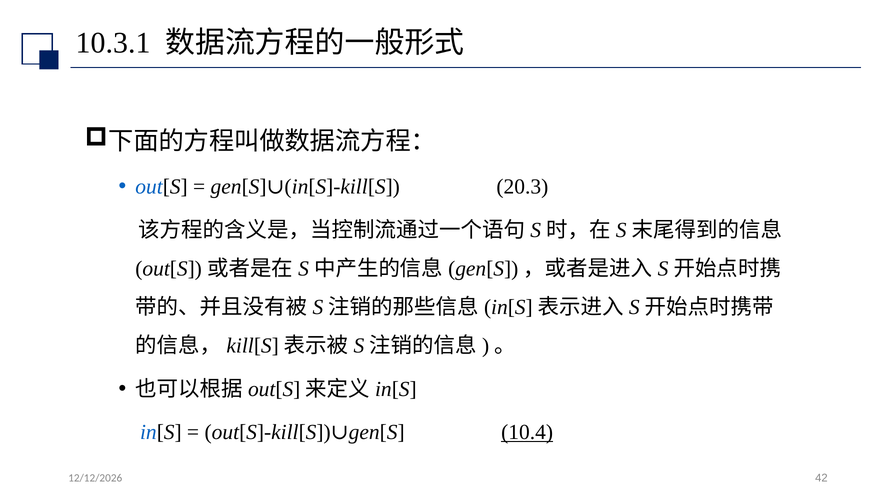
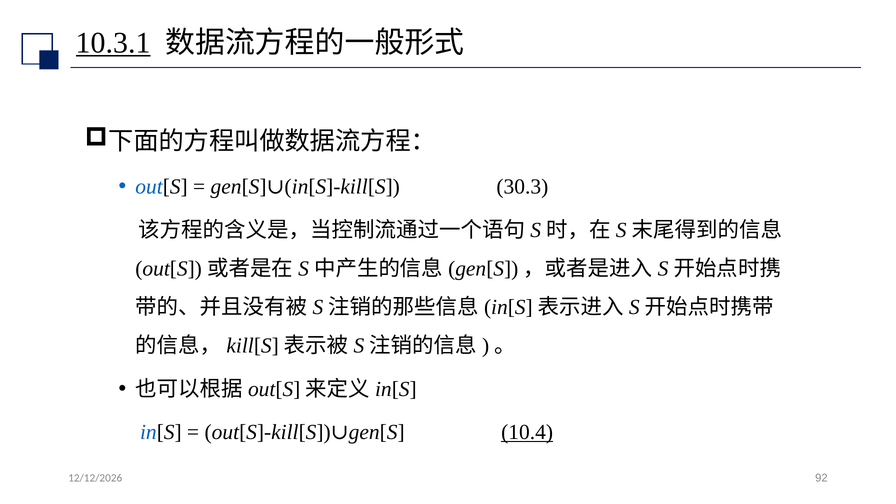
10.3.1 underline: none -> present
20.3: 20.3 -> 30.3
42: 42 -> 92
